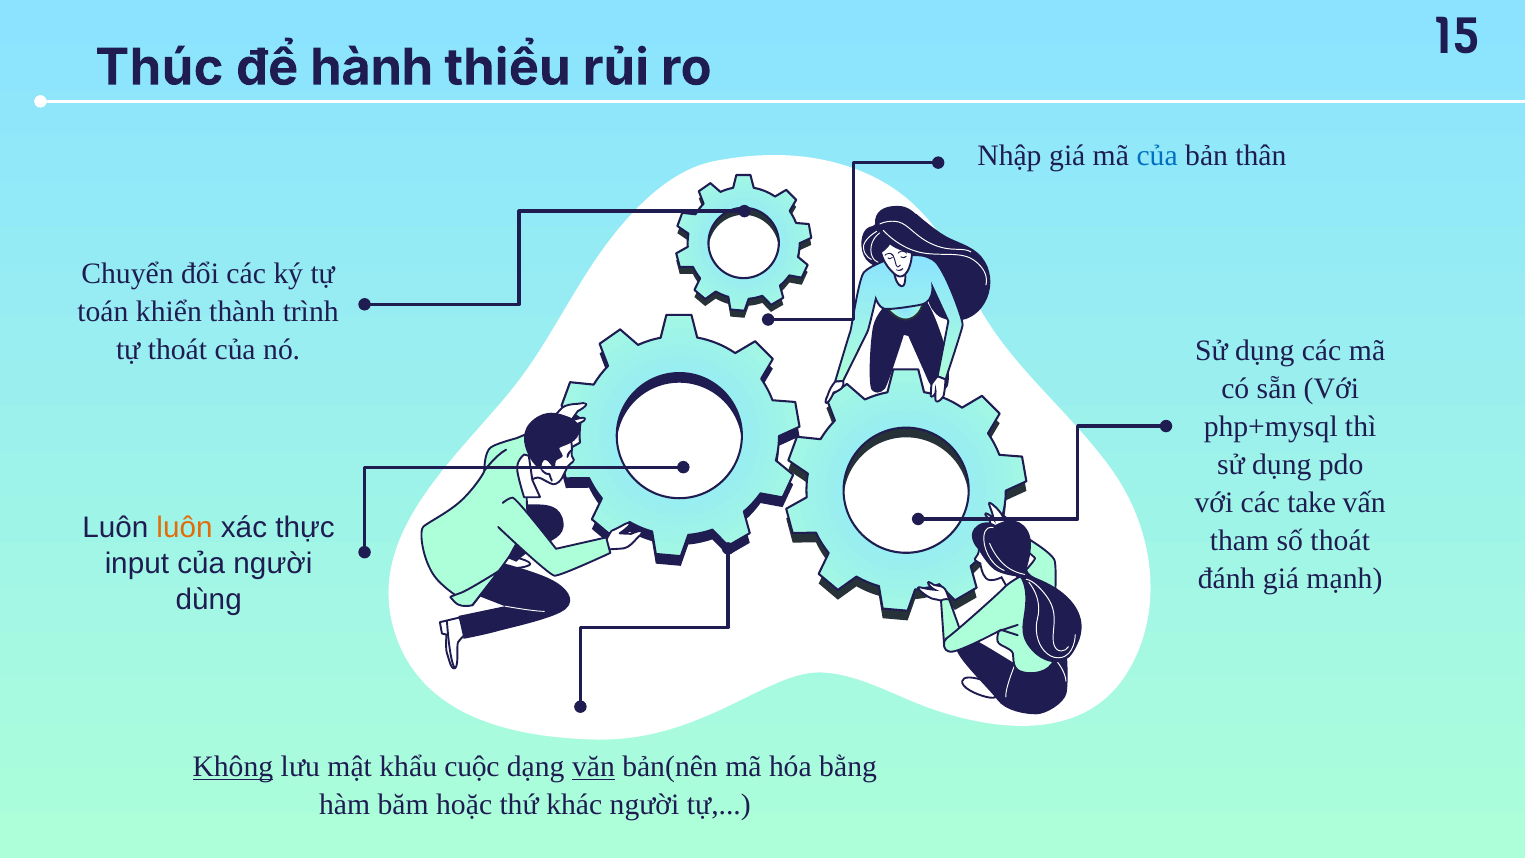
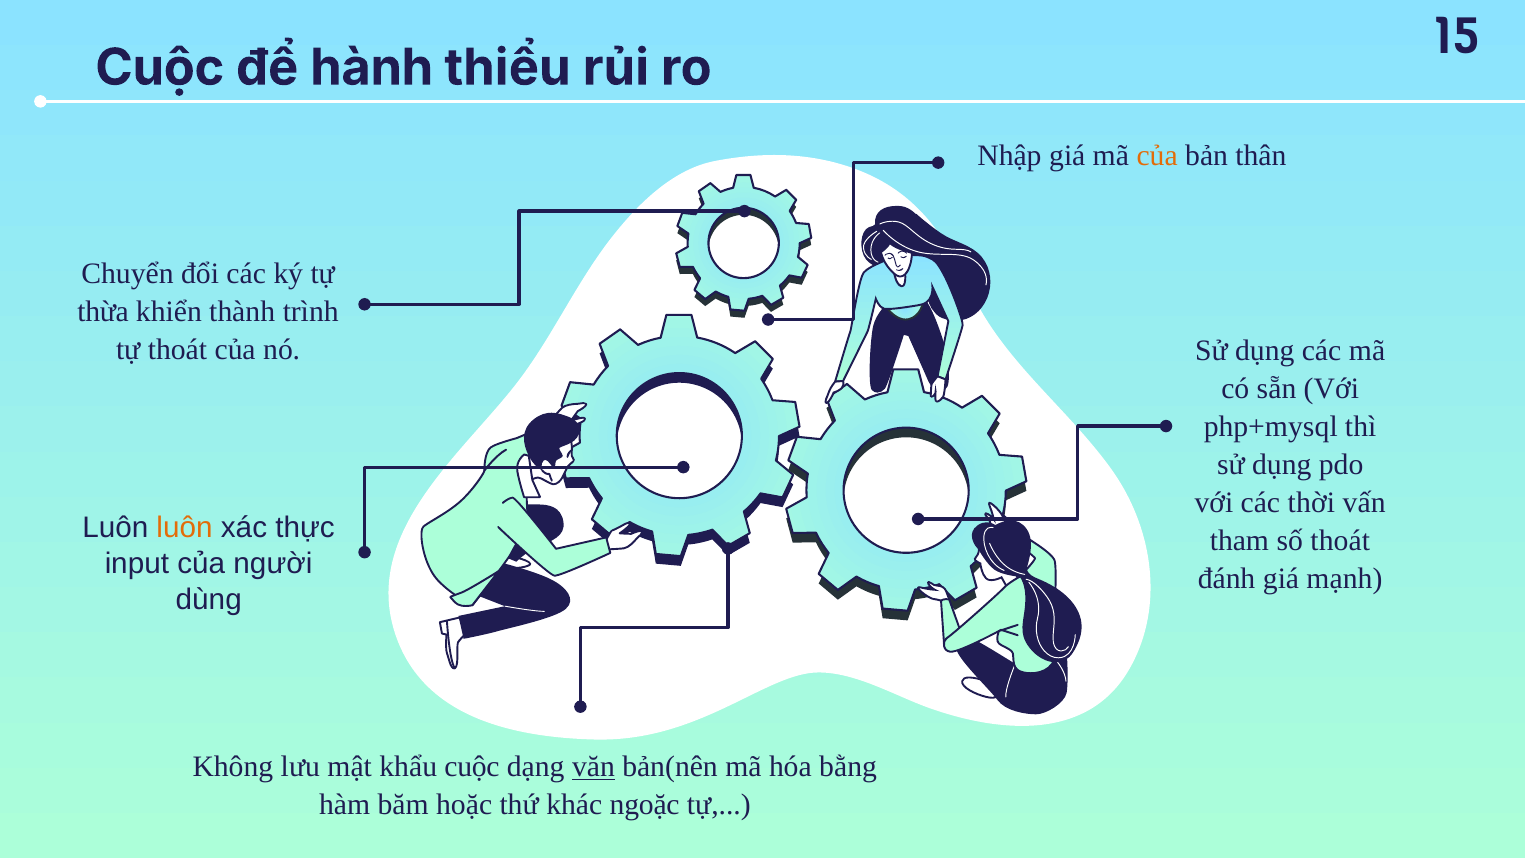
Thúc at (159, 68): Thúc -> Cuộc
của at (1157, 156) colour: blue -> orange
toán: toán -> thừa
take: take -> thời
Không underline: present -> none
khác người: người -> ngoặc
